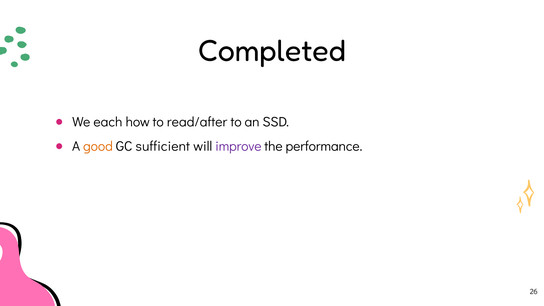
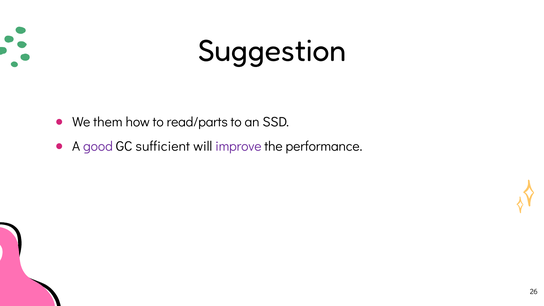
Completed: Completed -> Suggestion
each: each -> them
read/after: read/after -> read/parts
good colour: orange -> purple
